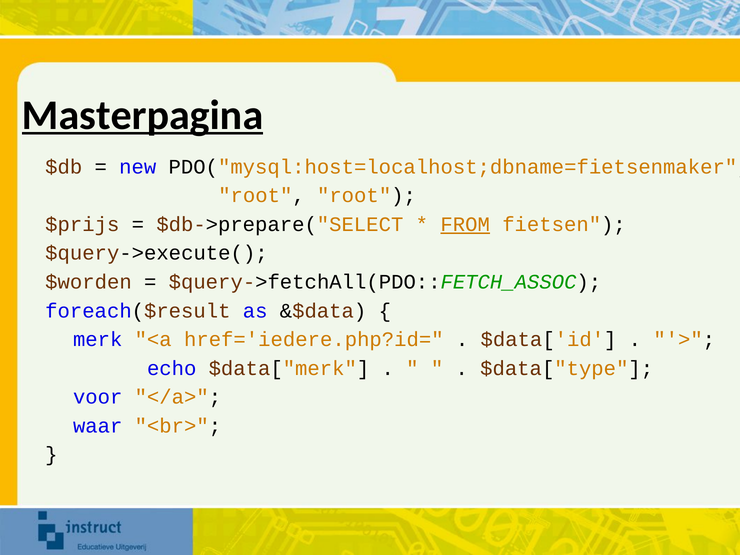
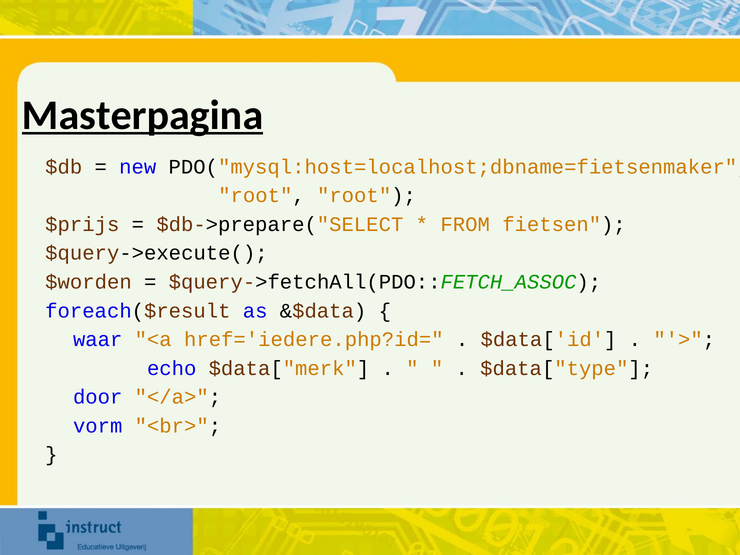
FROM underline: present -> none
merk: merk -> waar
voor: voor -> door
waar: waar -> vorm
